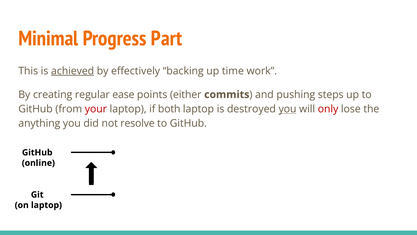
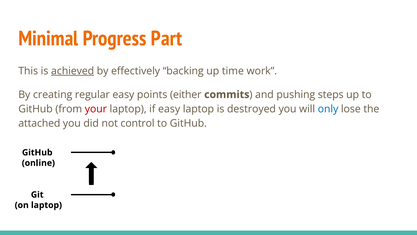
regular ease: ease -> easy
if both: both -> easy
you at (288, 109) underline: present -> none
only colour: red -> blue
anything: anything -> attached
resolve: resolve -> control
